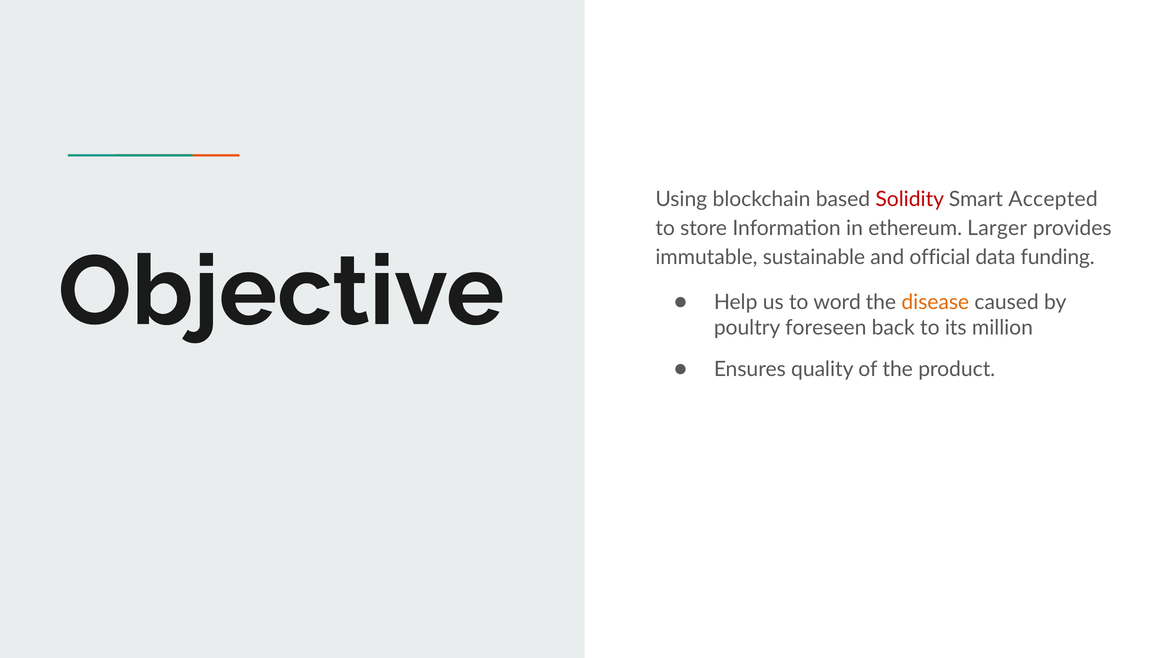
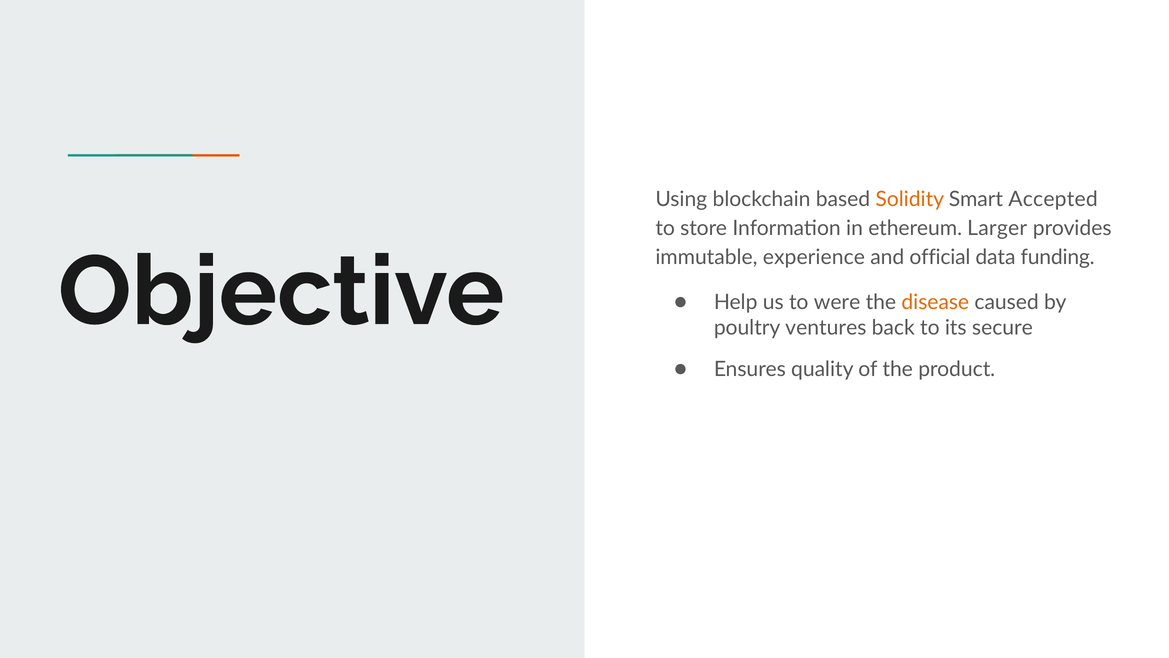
Solidity colour: red -> orange
sustainable: sustainable -> experience
word: word -> were
foreseen: foreseen -> ventures
million: million -> secure
